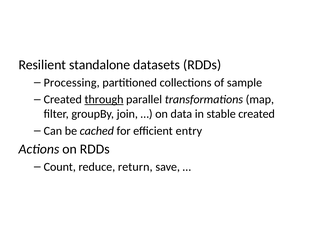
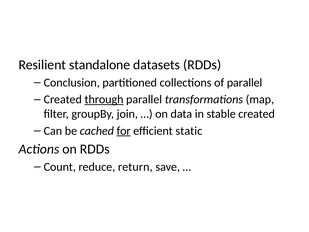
Processing: Processing -> Conclusion
of sample: sample -> parallel
for underline: none -> present
entry: entry -> static
